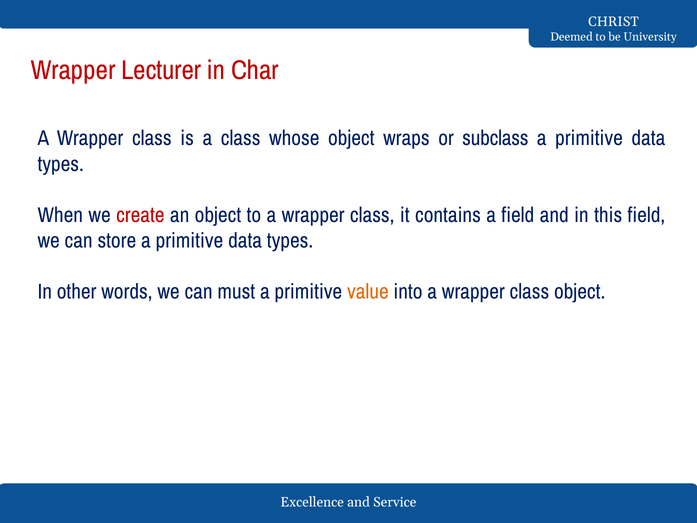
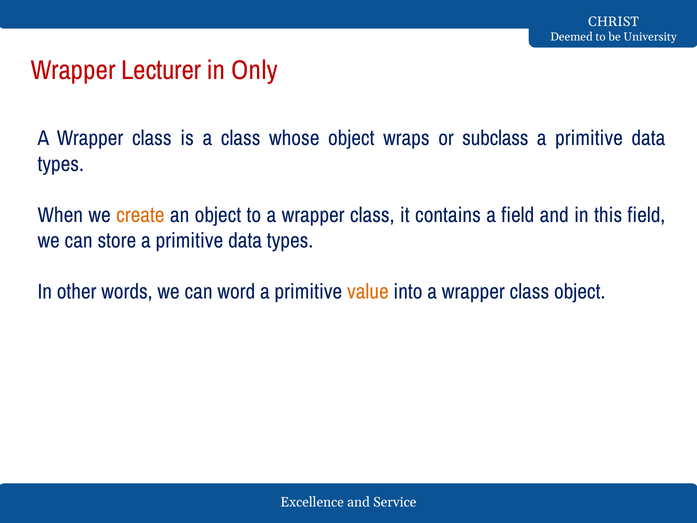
Char: Char -> Only
create colour: red -> orange
must: must -> word
